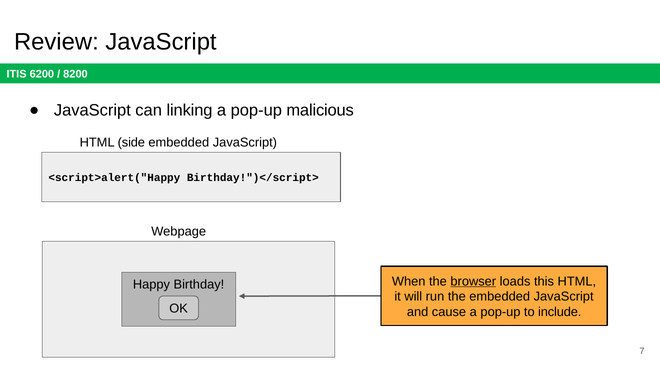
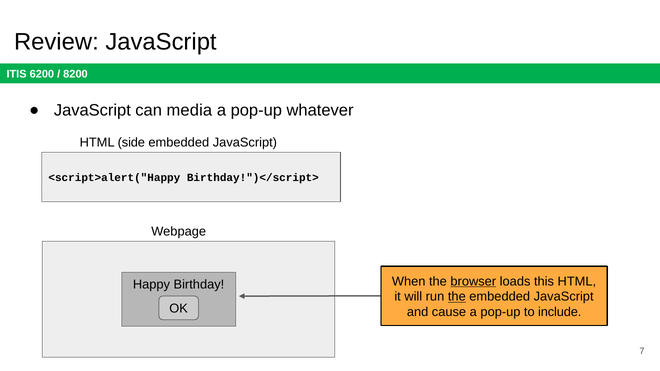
linking: linking -> media
malicious: malicious -> whatever
the at (457, 297) underline: none -> present
